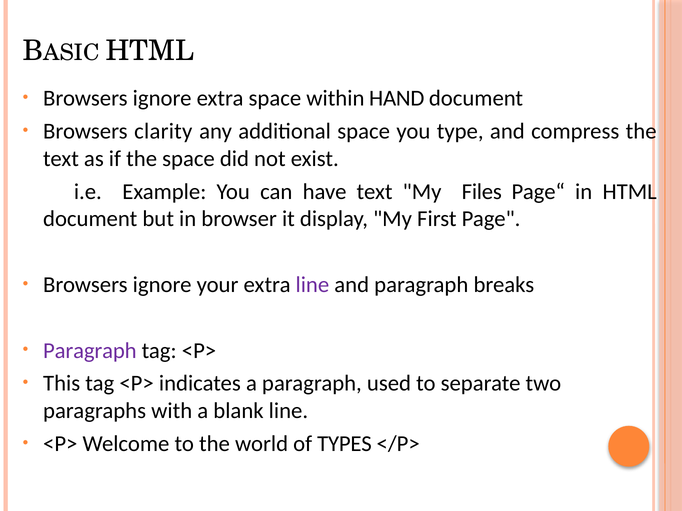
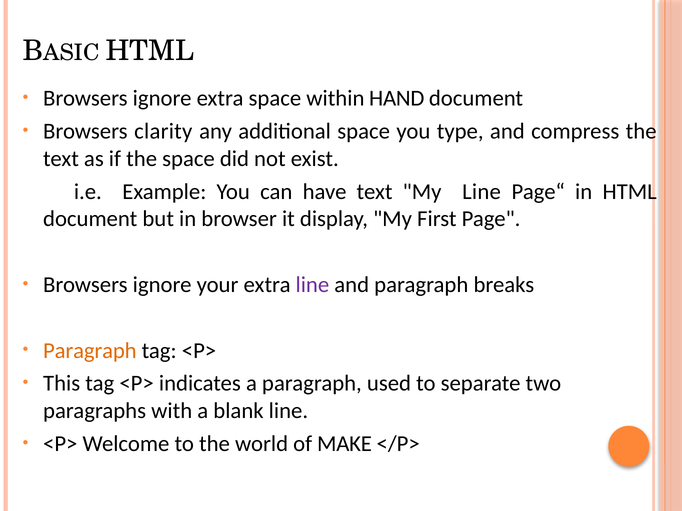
My Files: Files -> Line
Paragraph at (90, 351) colour: purple -> orange
TYPES: TYPES -> MAKE
